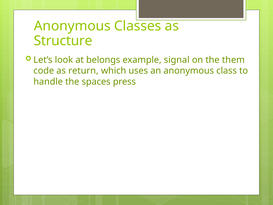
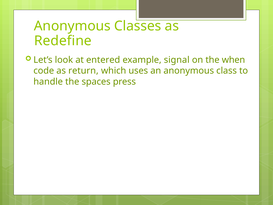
Structure: Structure -> Redefine
belongs: belongs -> entered
them: them -> when
